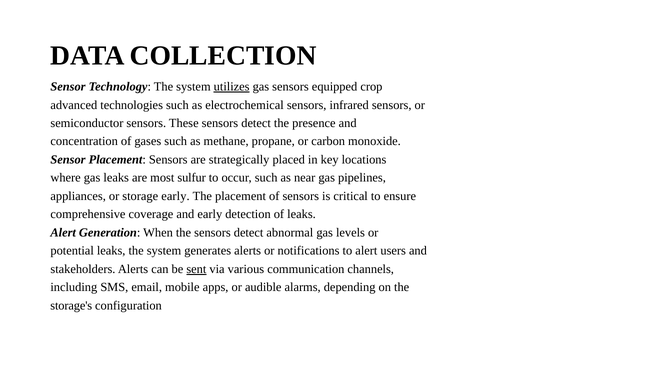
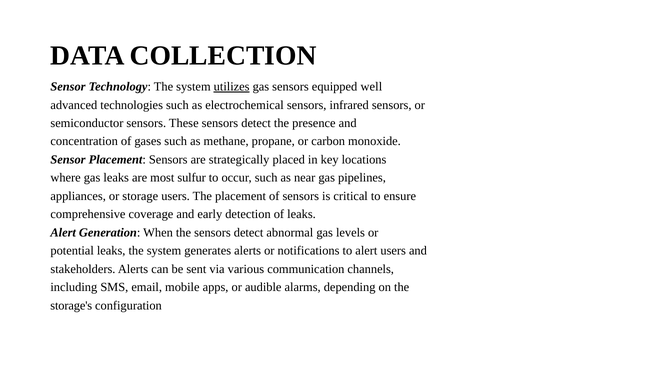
crop: crop -> well
storage early: early -> users
sent underline: present -> none
